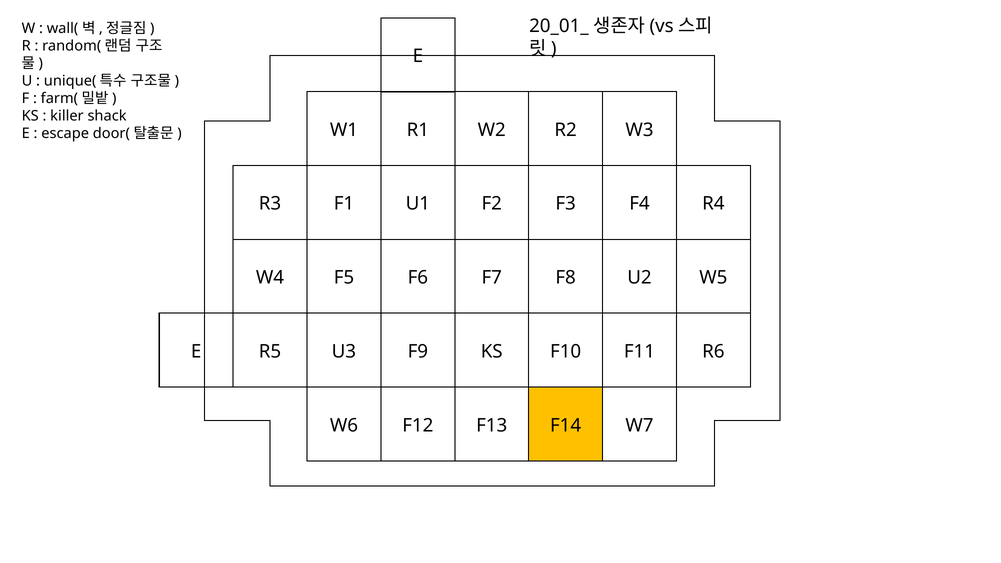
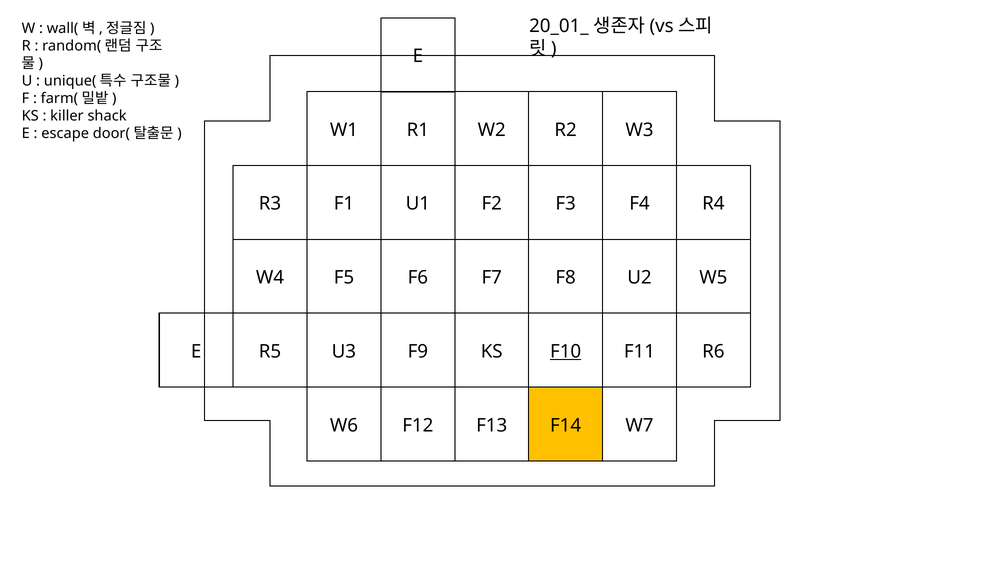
F10 underline: none -> present
